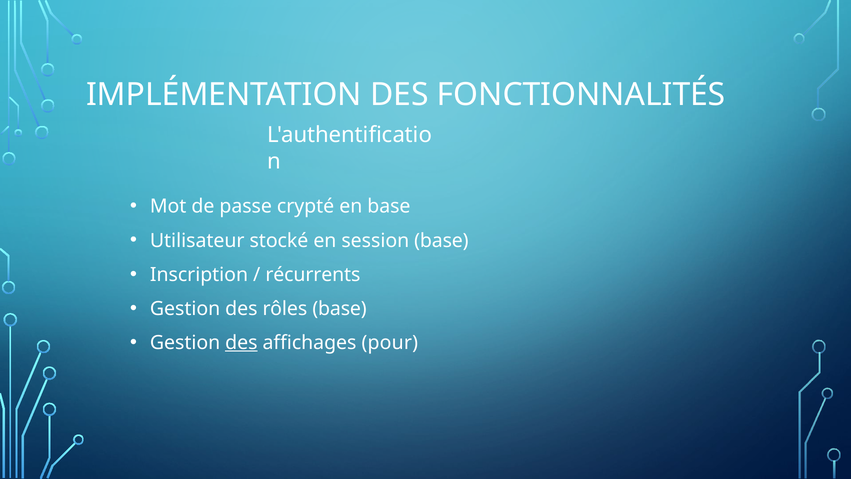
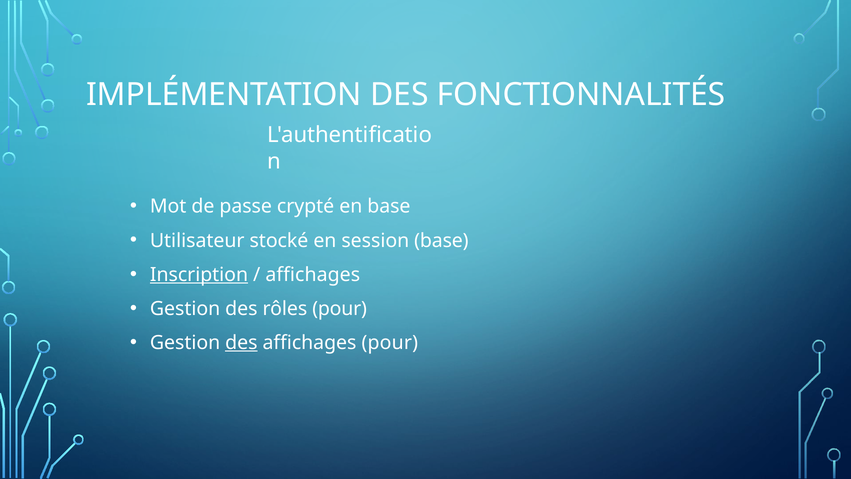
Inscription underline: none -> present
récurrents at (313, 274): récurrents -> affichages
rôles base: base -> pour
